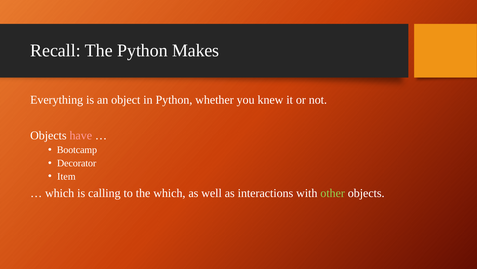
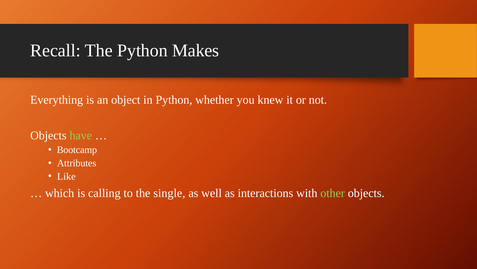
have colour: pink -> light green
Decorator: Decorator -> Attributes
Item: Item -> Like
the which: which -> single
